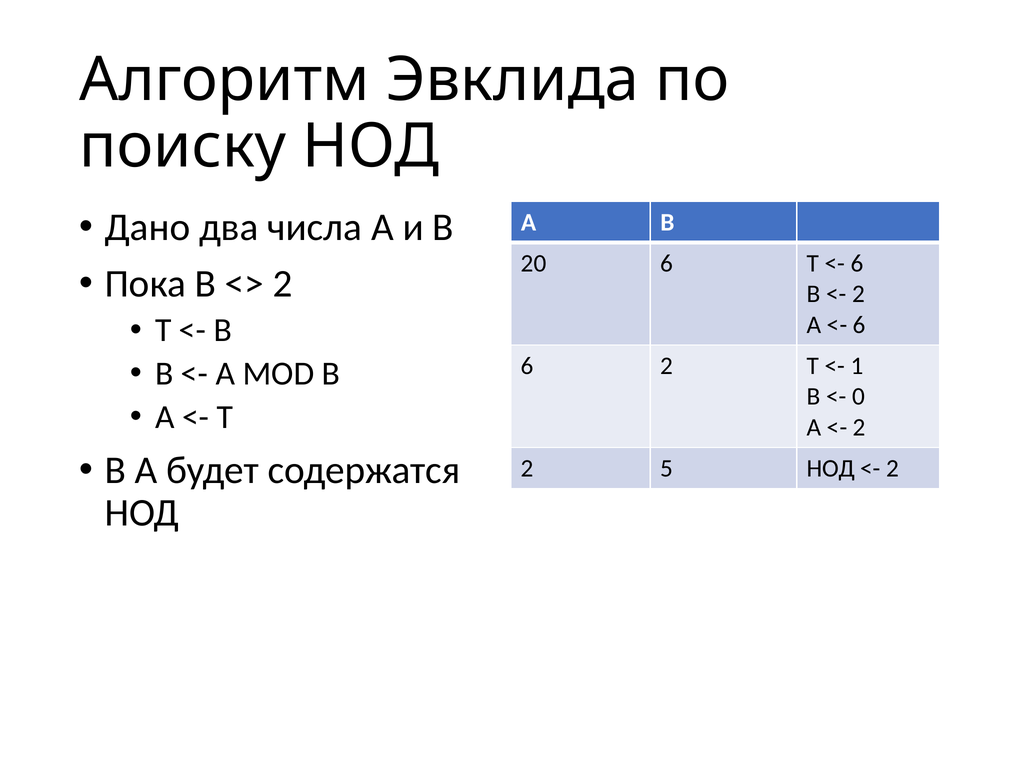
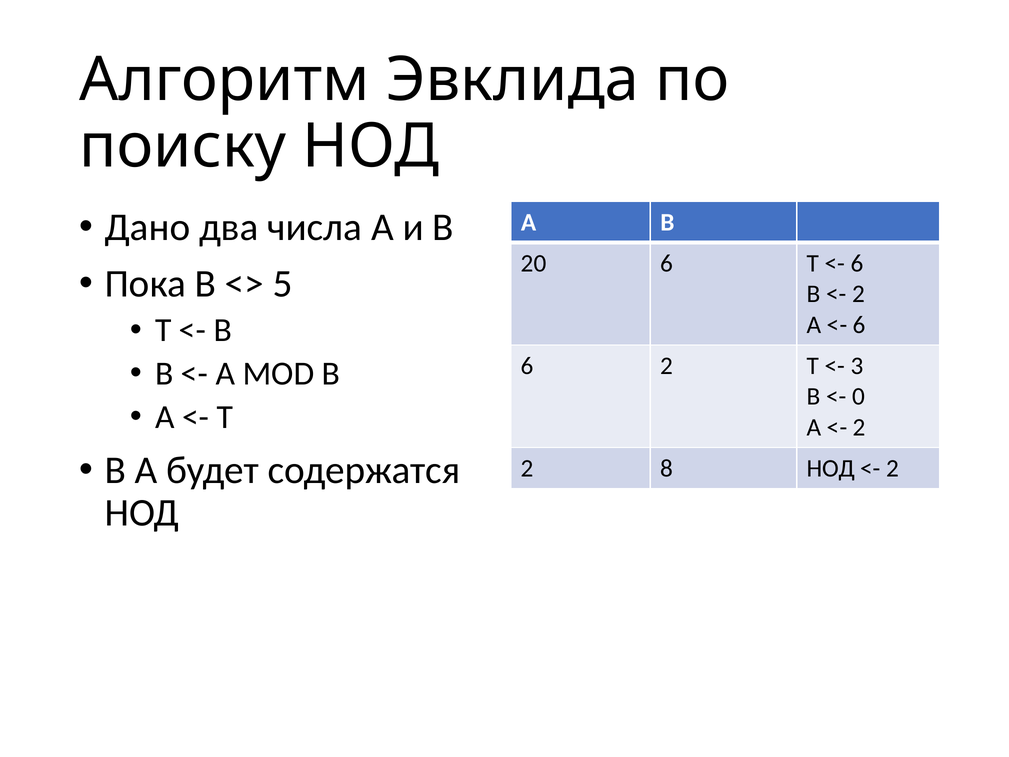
2 at (283, 284): 2 -> 5
1: 1 -> 3
5: 5 -> 8
